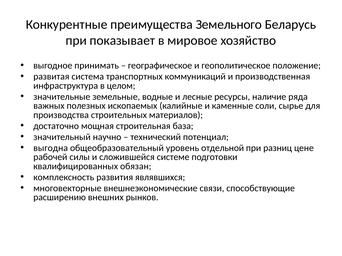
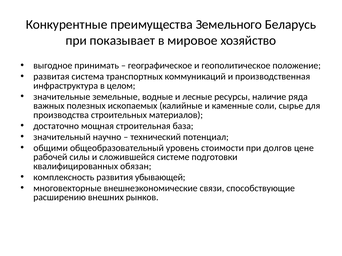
выгодна: выгодна -> общими
отдельной: отдельной -> стоимости
разниц: разниц -> долгов
являвшихся: являвшихся -> убывающей
